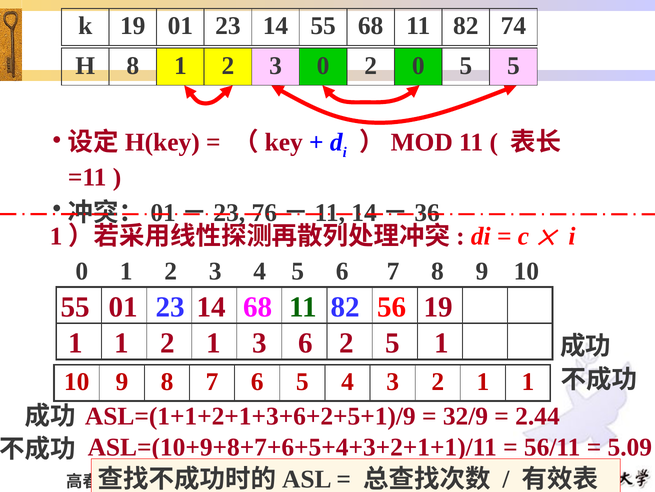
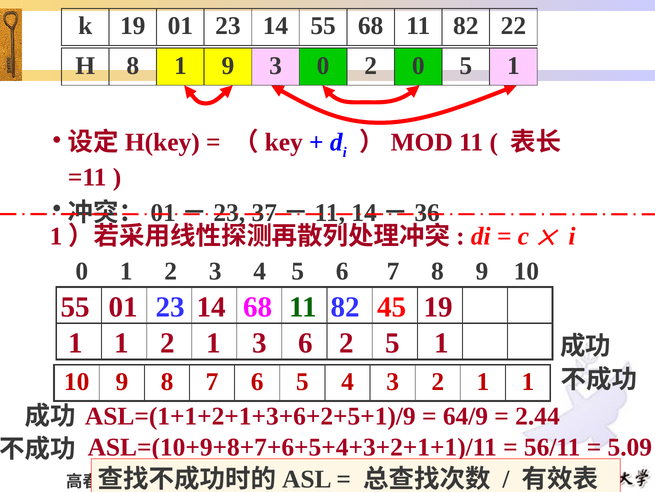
74: 74 -> 22
8 1 2: 2 -> 9
5 5: 5 -> 1
76: 76 -> 37
56: 56 -> 45
32/9: 32/9 -> 64/9
